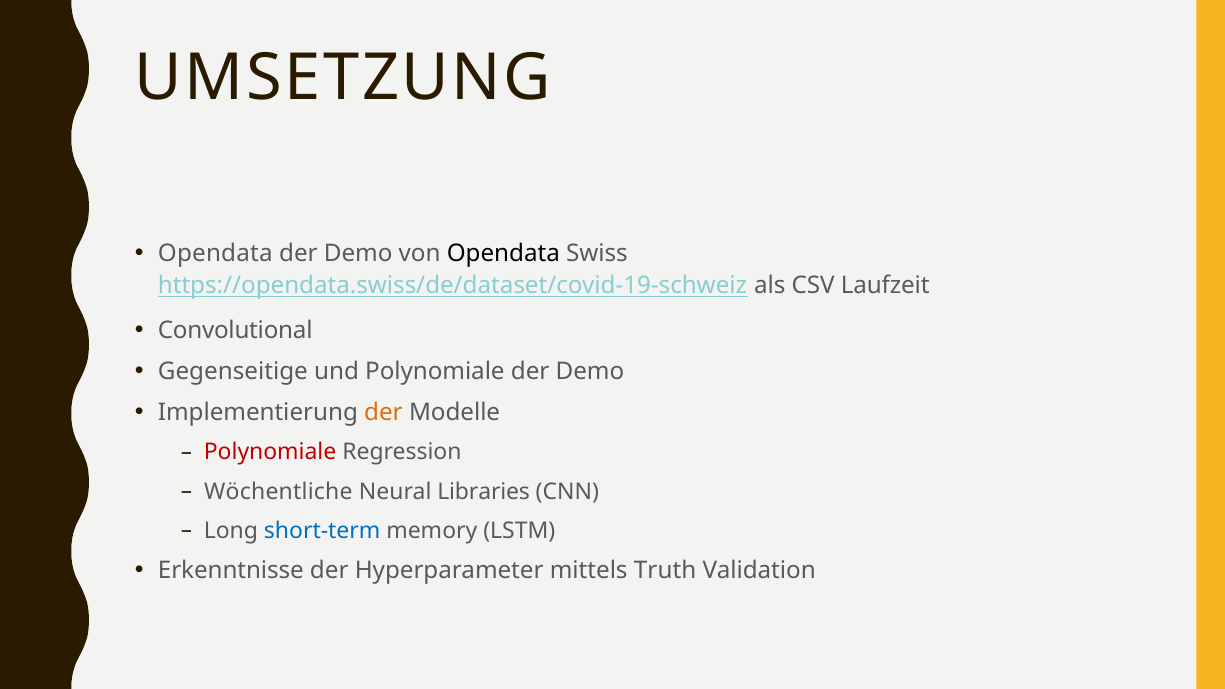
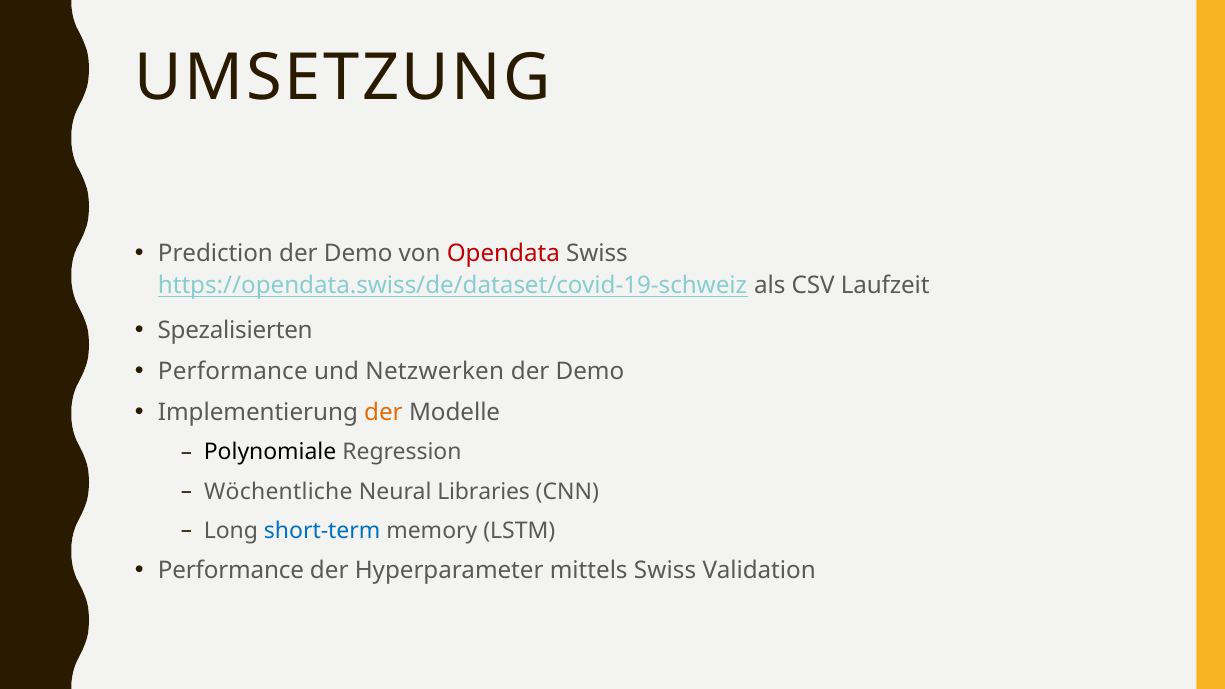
Opendata at (215, 253): Opendata -> Prediction
Opendata at (503, 253) colour: black -> red
Convolutional: Convolutional -> Spezalisierten
Gegenseitige at (233, 371): Gegenseitige -> Performance
und Polynomiale: Polynomiale -> Netzwerken
Polynomiale at (270, 452) colour: red -> black
Erkenntnisse at (231, 571): Erkenntnisse -> Performance
mittels Truth: Truth -> Swiss
